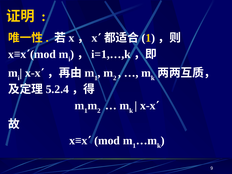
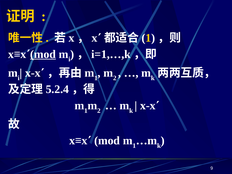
mod at (43, 54) underline: none -> present
